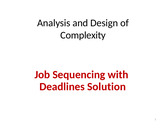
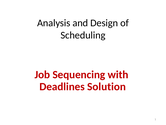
Complexity: Complexity -> Scheduling
